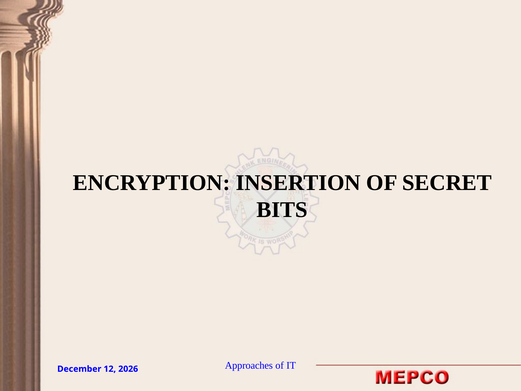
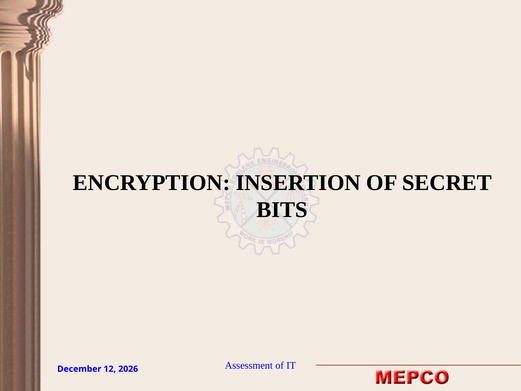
Approaches: Approaches -> Assessment
